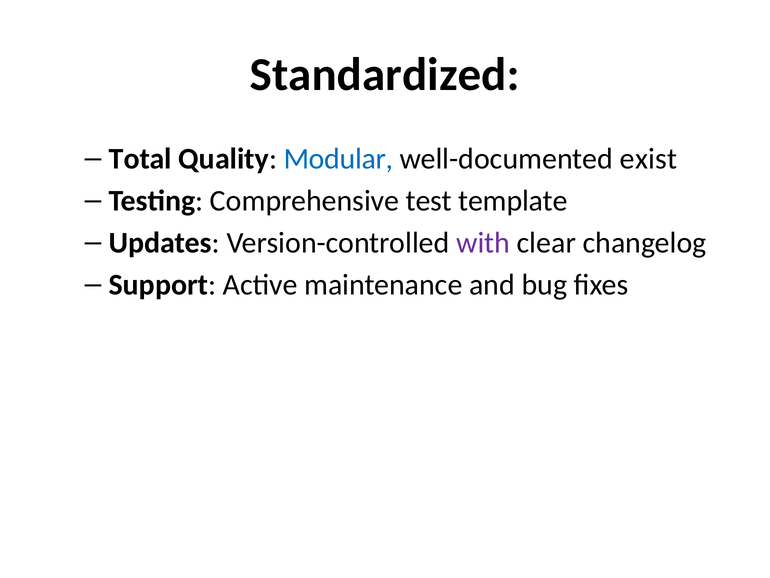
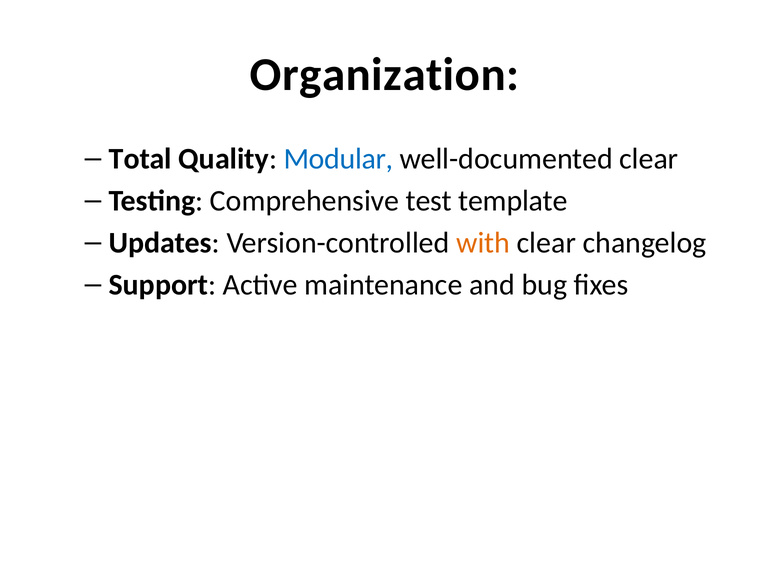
Standardized: Standardized -> Organization
well-documented exist: exist -> clear
with colour: purple -> orange
